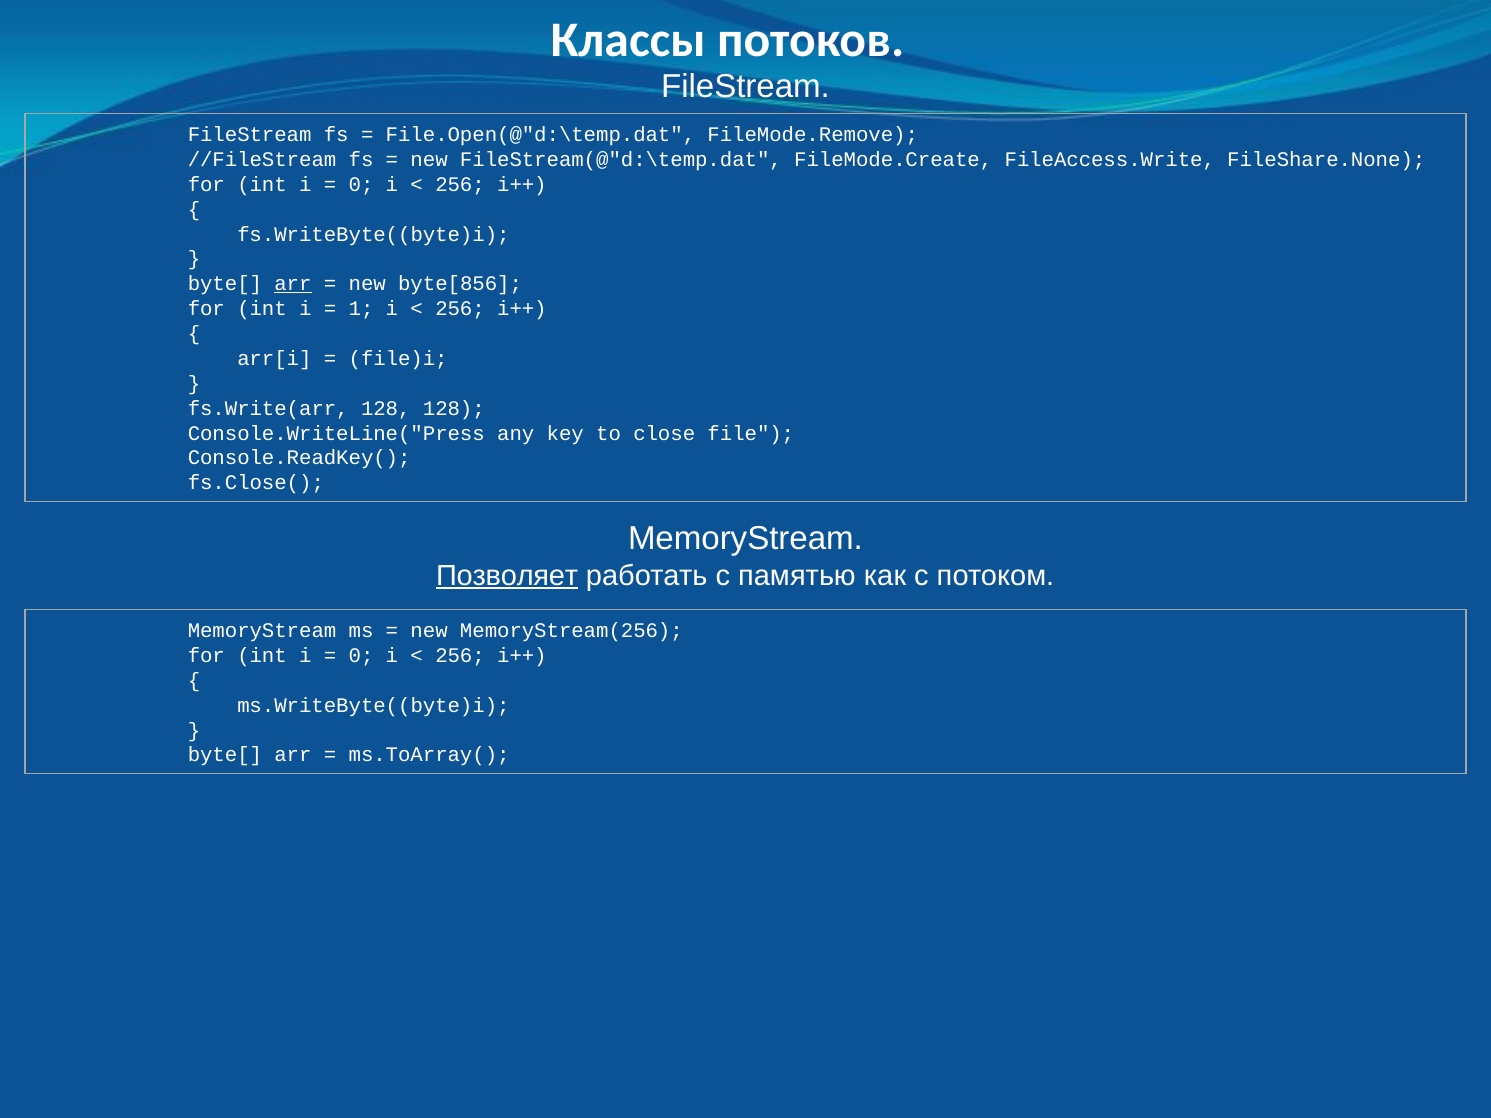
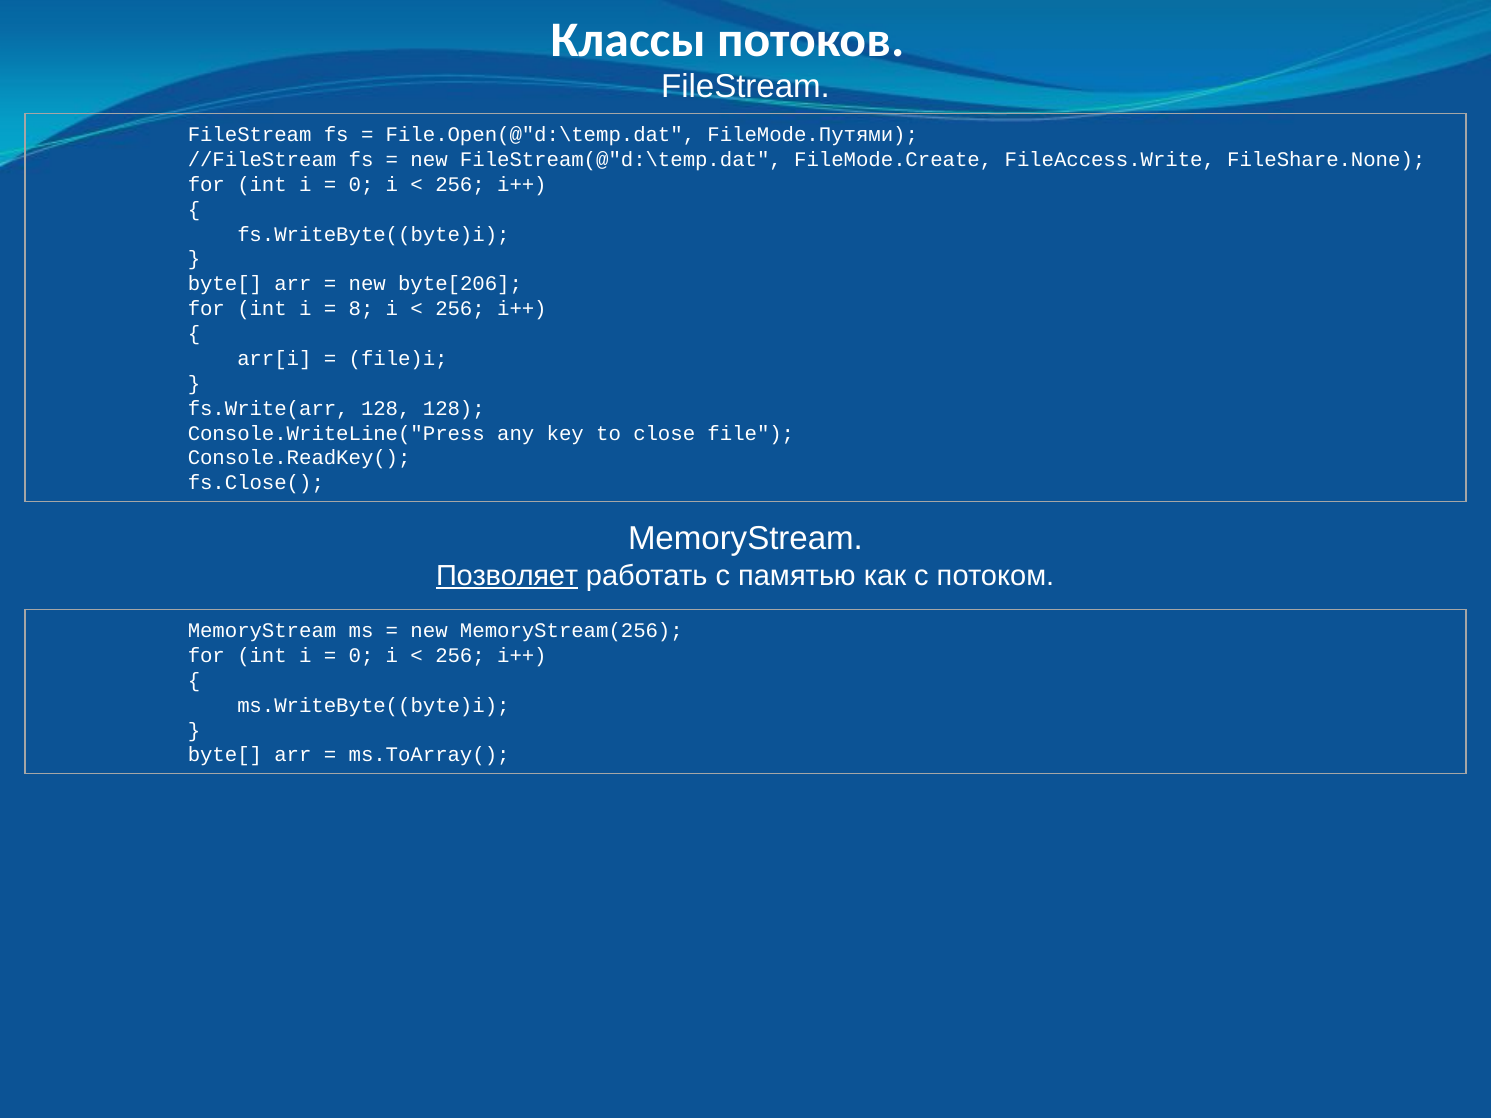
FileMode.Remove: FileMode.Remove -> FileMode.Путями
arr at (293, 284) underline: present -> none
byte[856: byte[856 -> byte[206
1: 1 -> 8
